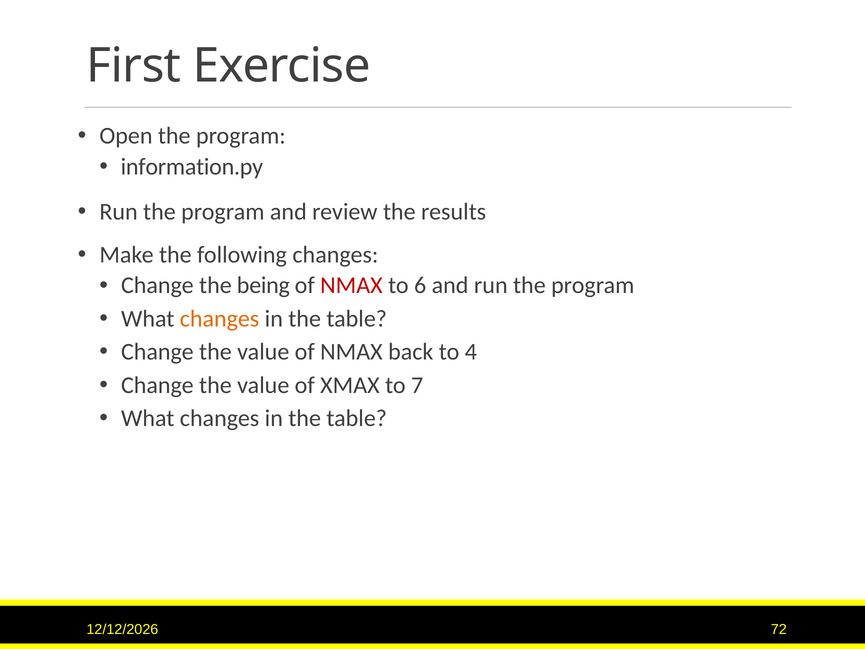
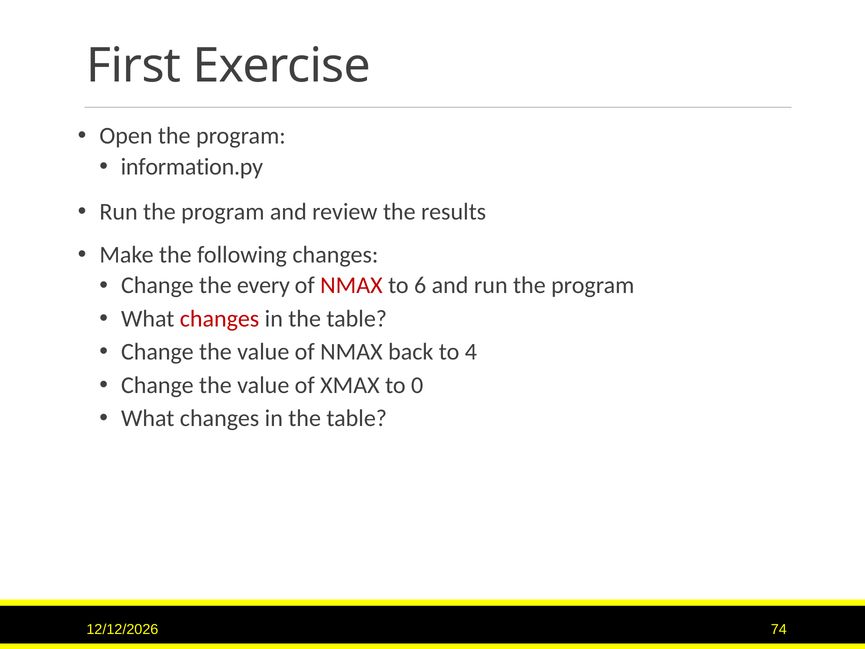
being: being -> every
changes at (220, 319) colour: orange -> red
7: 7 -> 0
72: 72 -> 74
